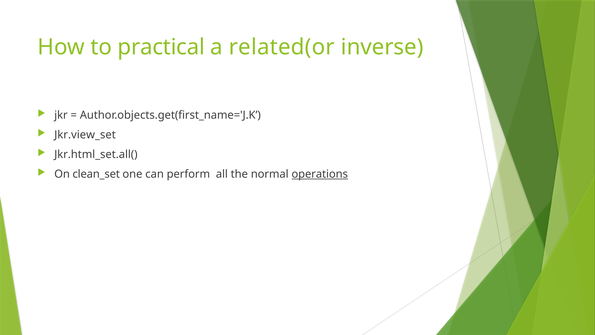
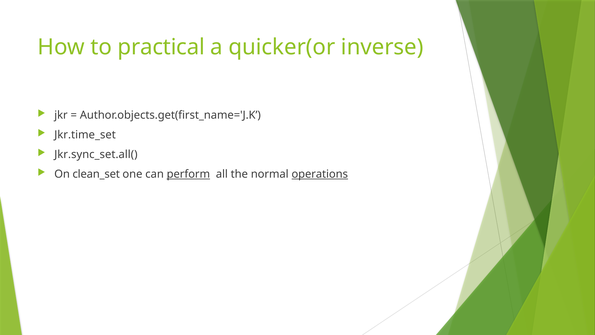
related(or: related(or -> quicker(or
Jkr.view_set: Jkr.view_set -> Jkr.time_set
Jkr.html_set.all(: Jkr.html_set.all( -> Jkr.sync_set.all(
perform underline: none -> present
